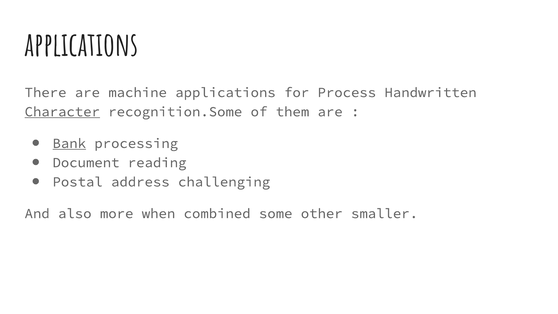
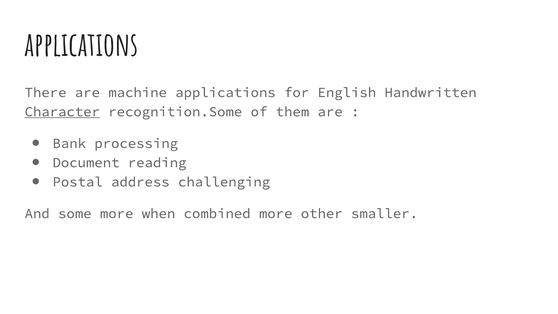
Process: Process -> English
Bank underline: present -> none
also: also -> some
combined some: some -> more
